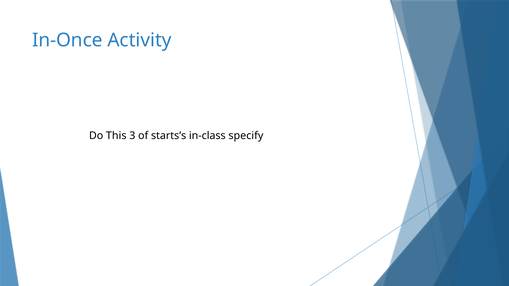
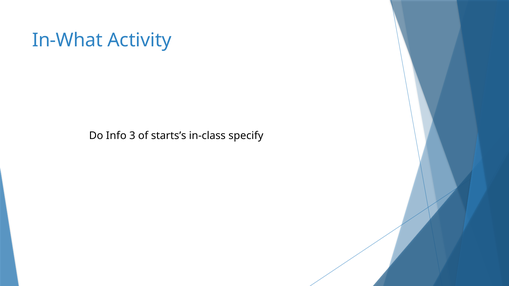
In-Once: In-Once -> In-What
This: This -> Info
